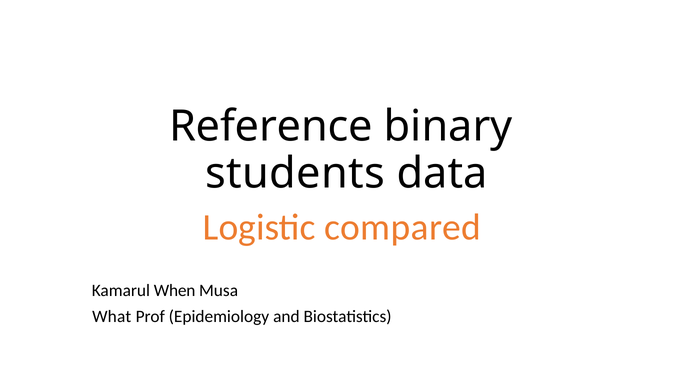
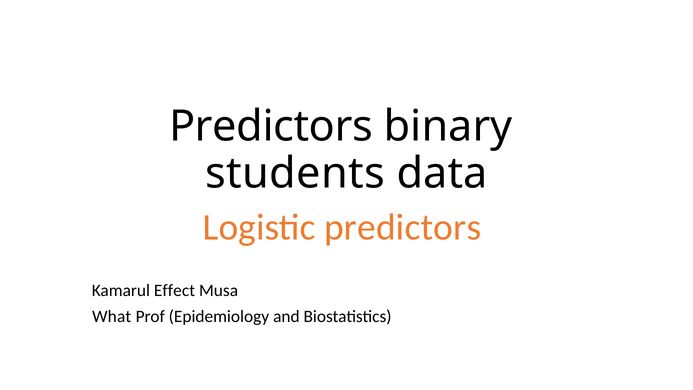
Reference at (271, 126): Reference -> Predictors
Logistic compared: compared -> predictors
When: When -> Effect
